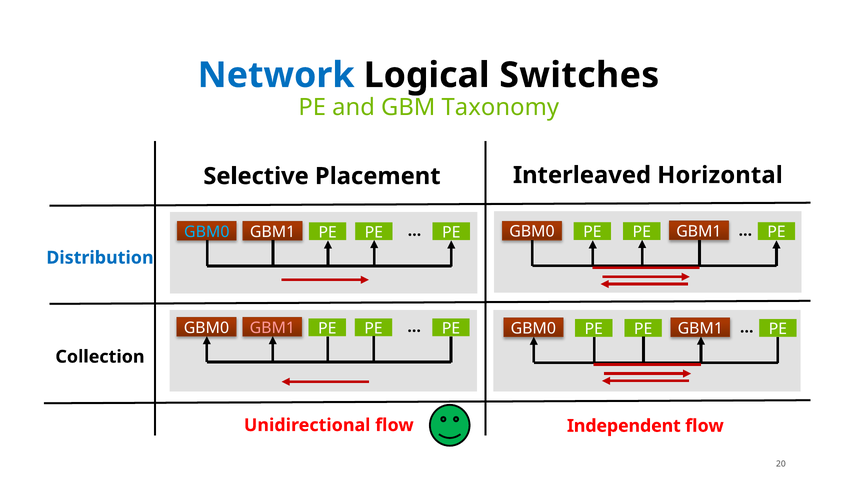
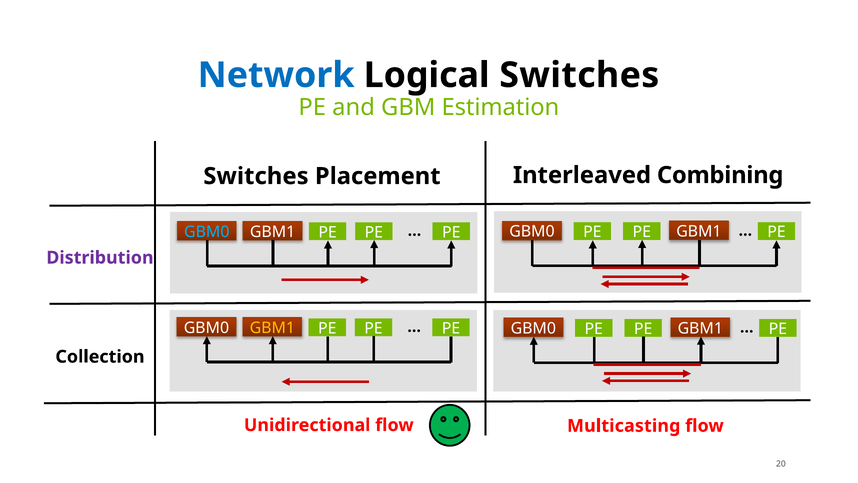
Taxonomy: Taxonomy -> Estimation
Selective at (256, 176): Selective -> Switches
Horizontal: Horizontal -> Combining
Distribution colour: blue -> purple
GBM1 at (272, 328) colour: pink -> yellow
Independent: Independent -> Multicasting
